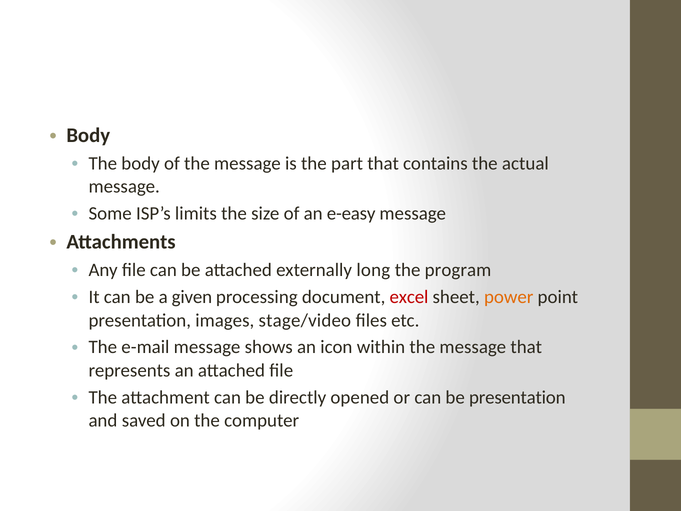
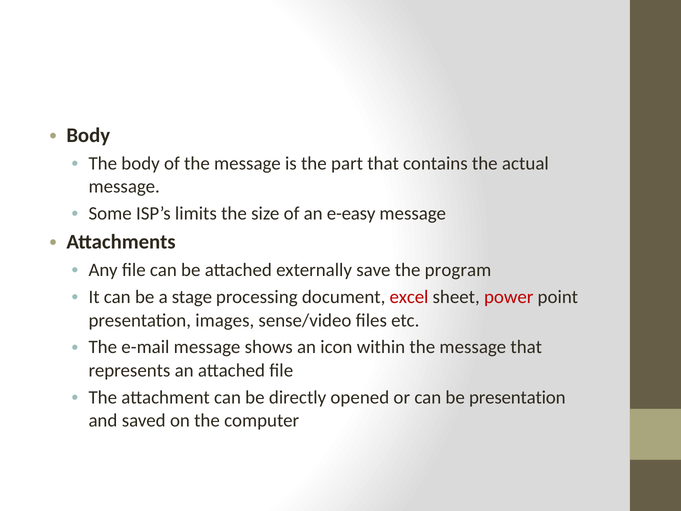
long: long -> save
given: given -> stage
power colour: orange -> red
stage/video: stage/video -> sense/video
